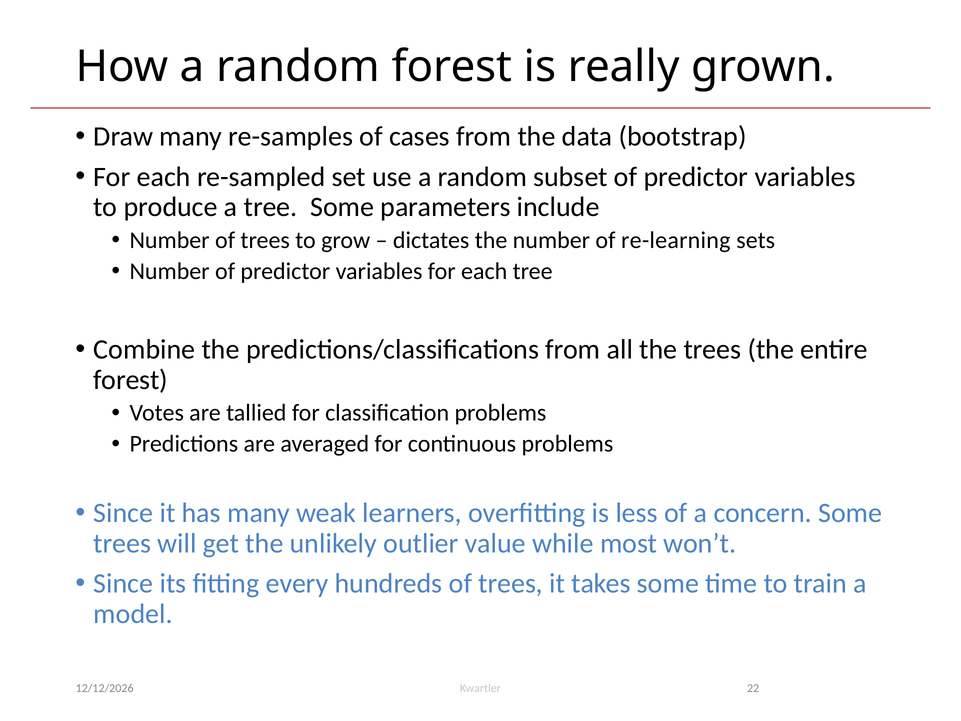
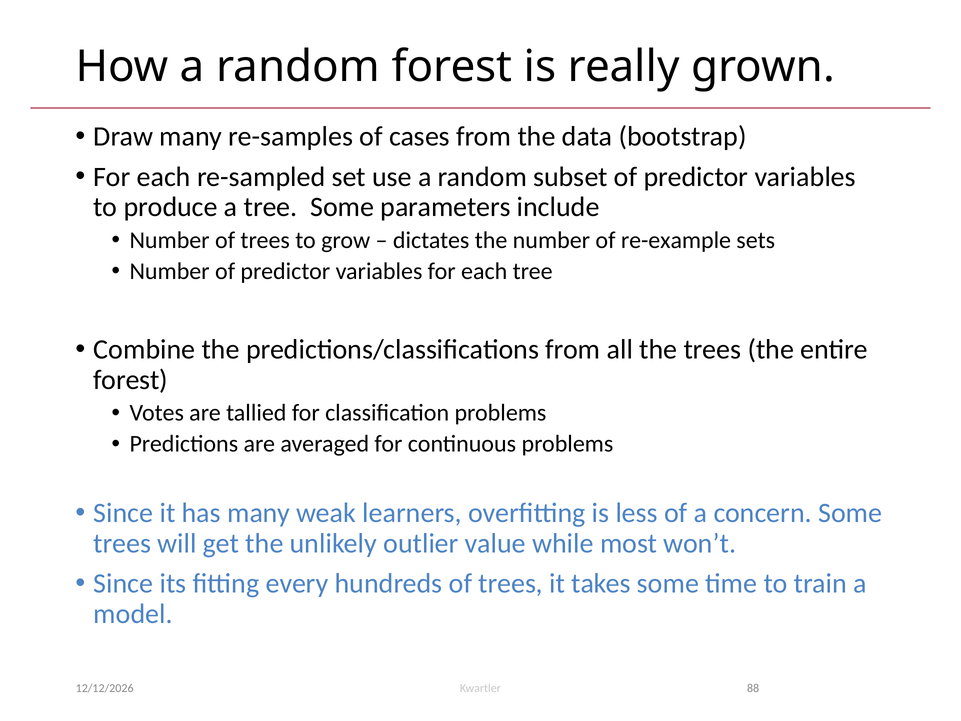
re-learning: re-learning -> re-example
22: 22 -> 88
